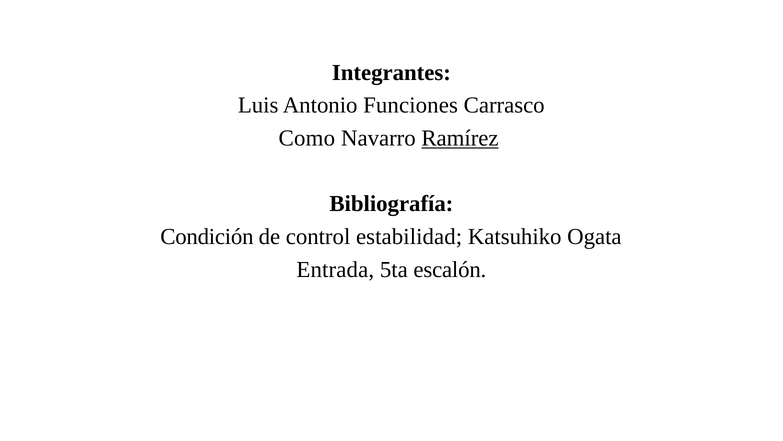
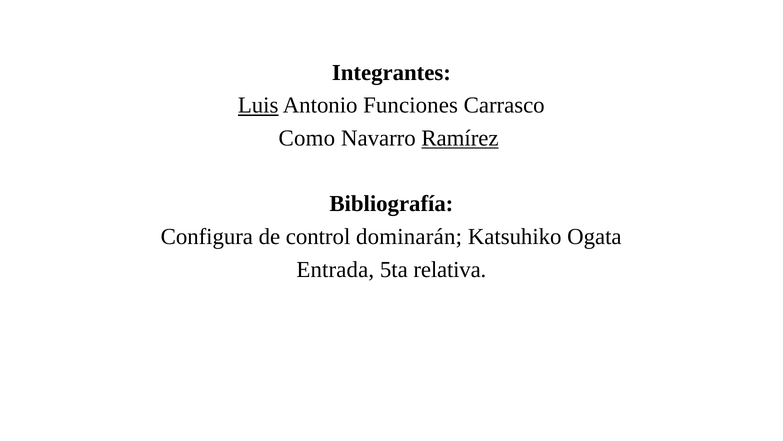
Luis underline: none -> present
Condición: Condición -> Configura
estabilidad: estabilidad -> dominarán
escalón: escalón -> relativa
